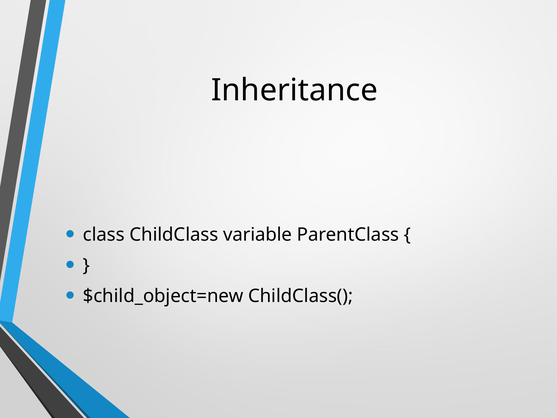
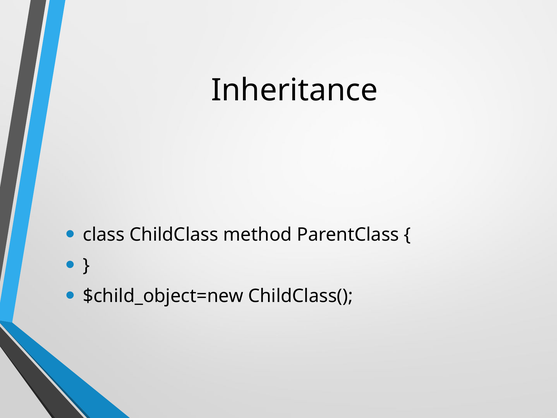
variable: variable -> method
